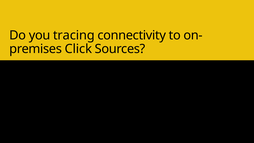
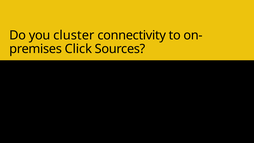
tracing: tracing -> cluster
